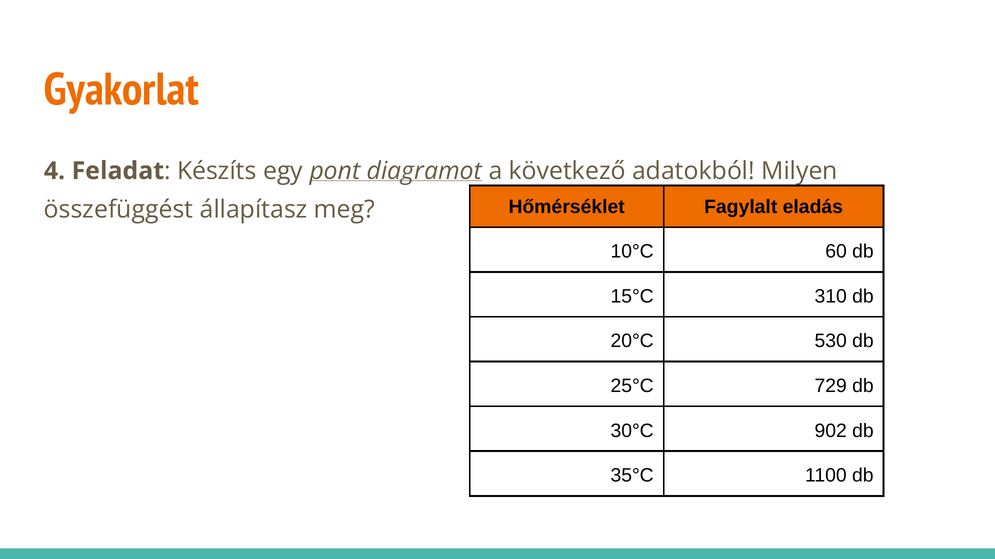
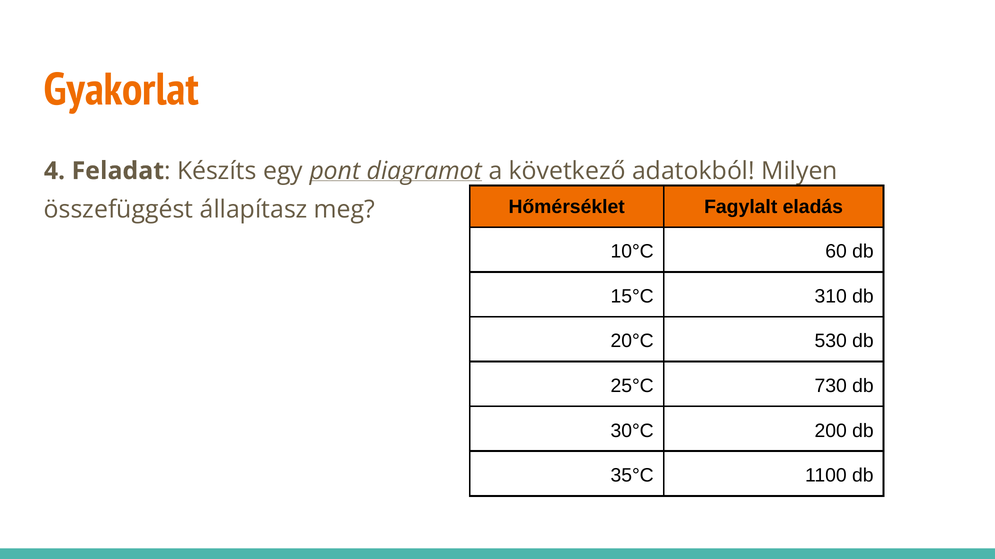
729: 729 -> 730
902: 902 -> 200
